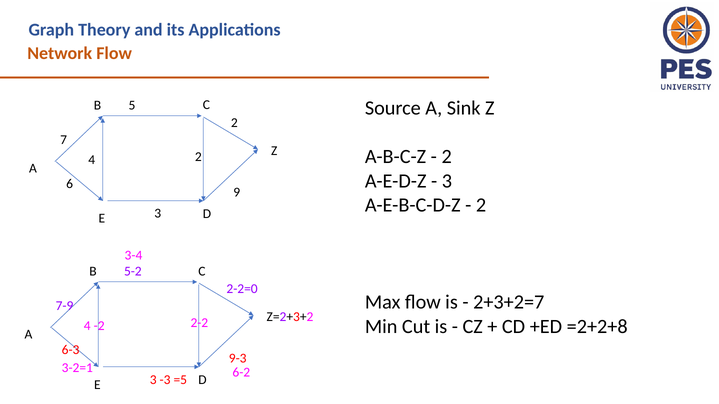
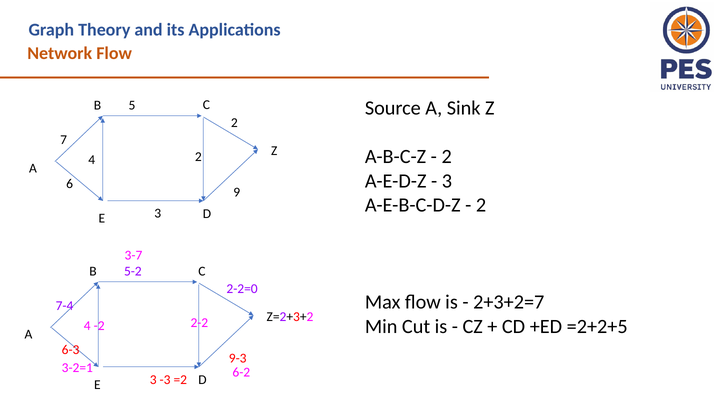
3-4: 3-4 -> 3-7
7-9: 7-9 -> 7-4
=2+2+8: =2+2+8 -> =2+2+5
=5: =5 -> =2
